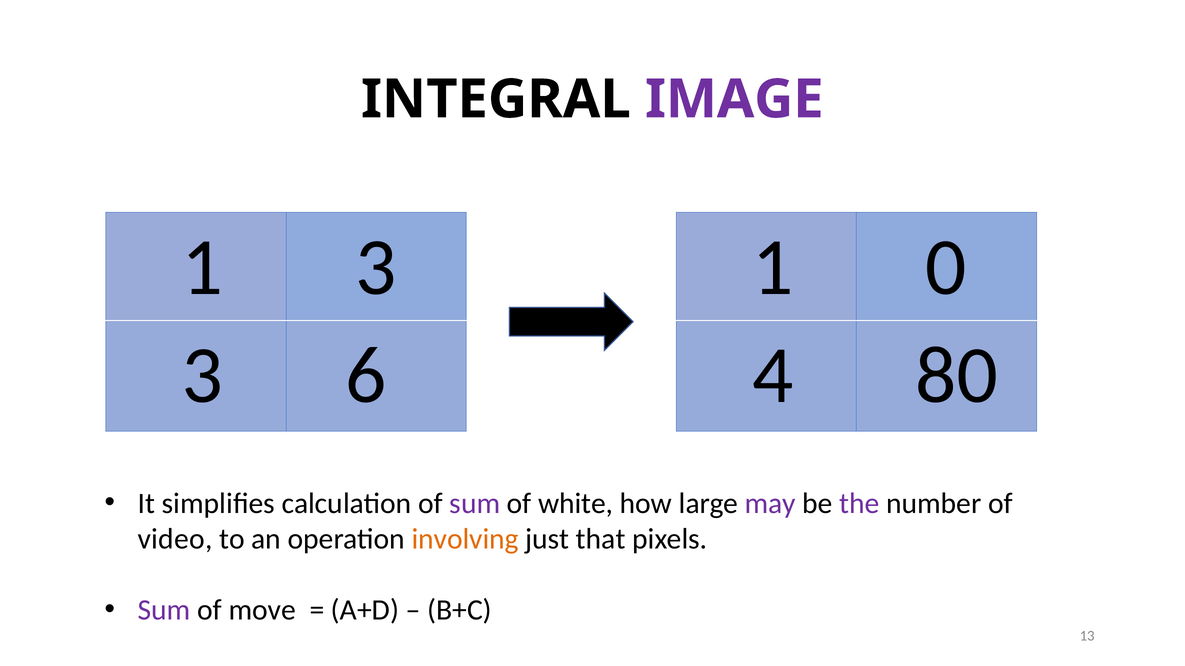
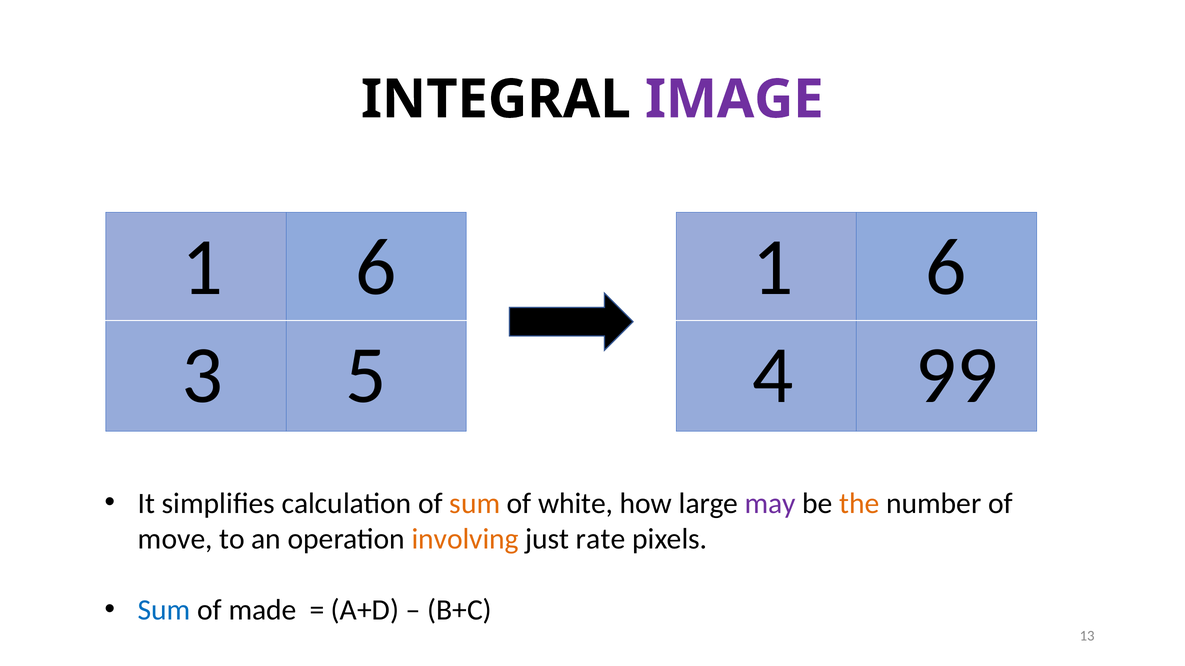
3 at (376, 267): 3 -> 6
0 at (946, 267): 0 -> 6
6: 6 -> 5
80: 80 -> 99
sum at (475, 504) colour: purple -> orange
the colour: purple -> orange
video: video -> move
that: that -> rate
Sum at (164, 610) colour: purple -> blue
move: move -> made
